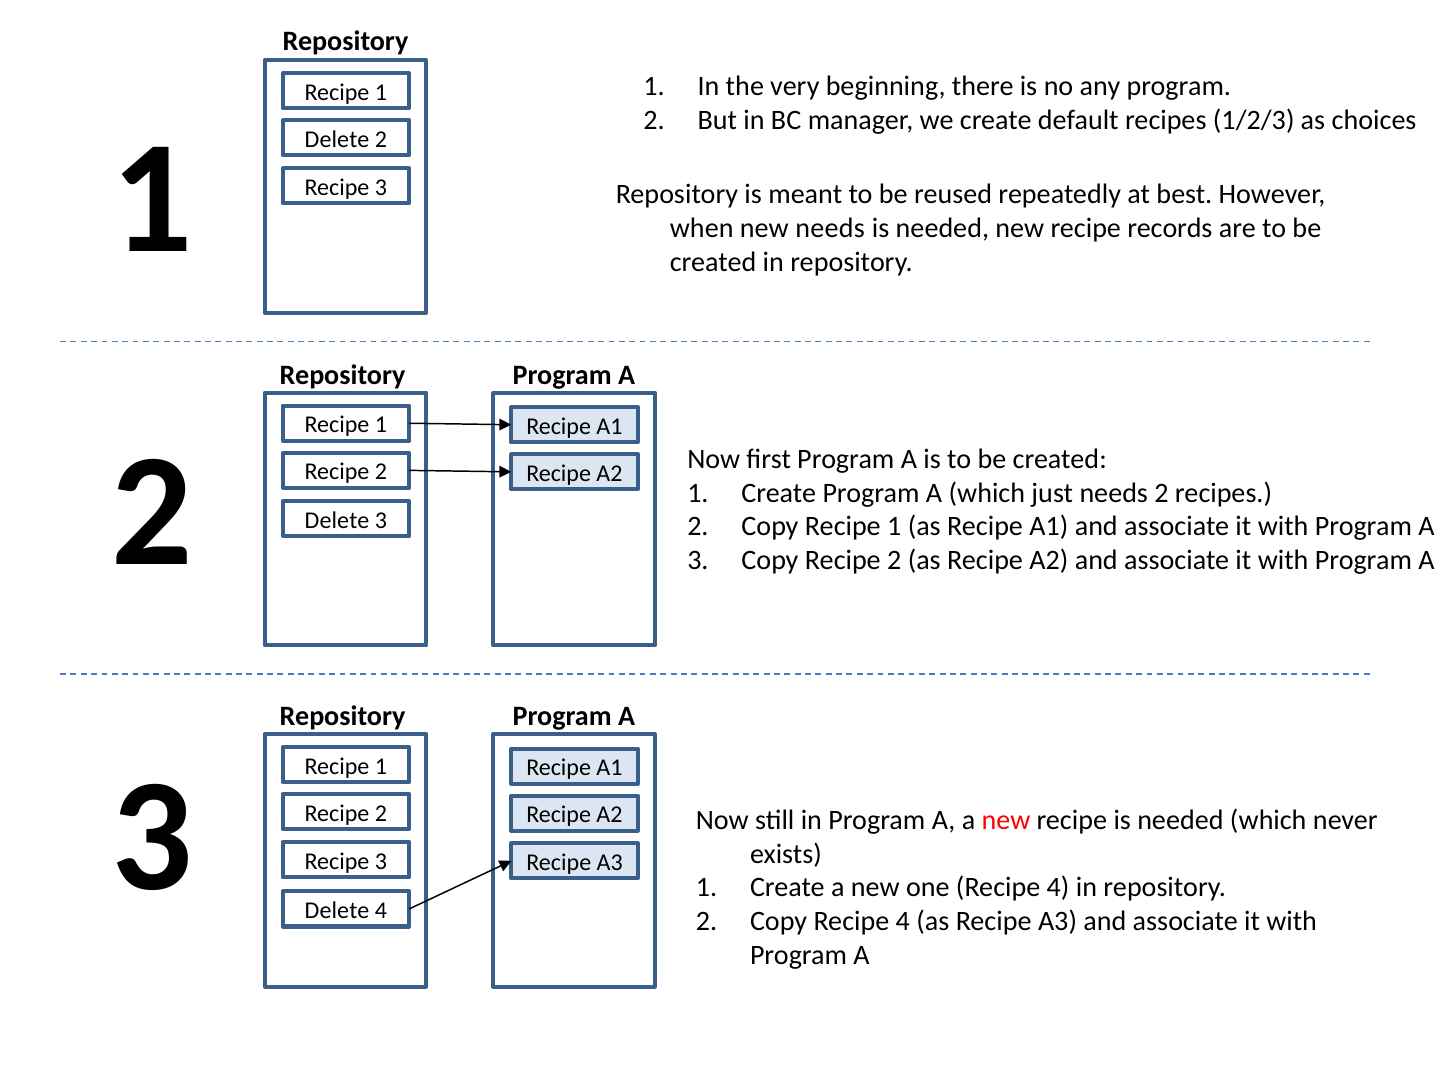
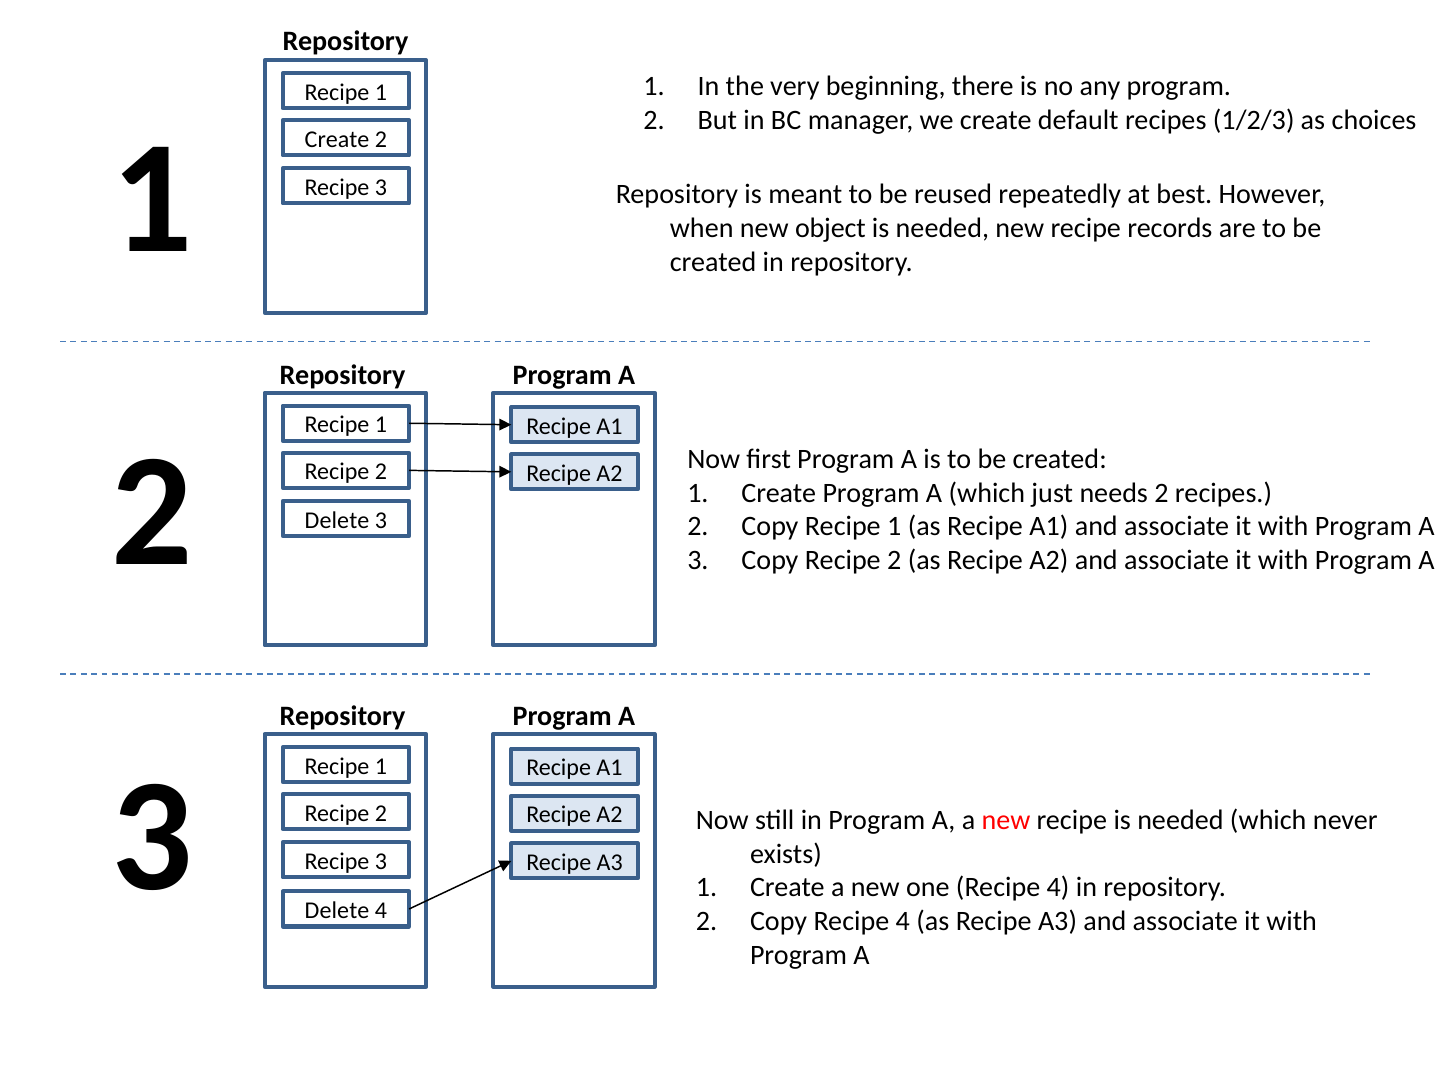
Delete at (337, 140): Delete -> Create
new needs: needs -> object
